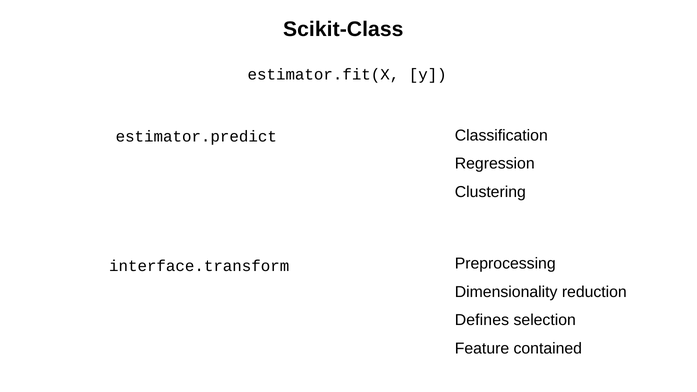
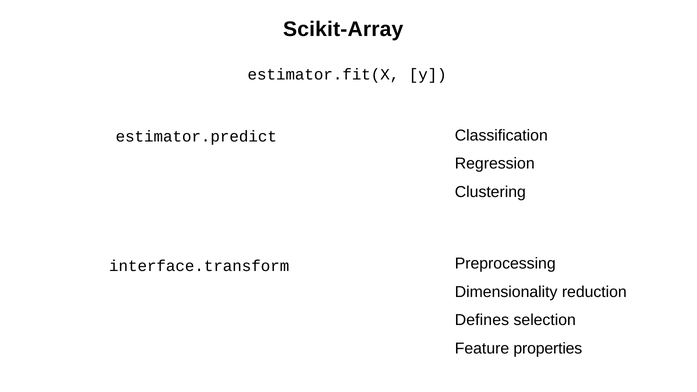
Scikit-Class: Scikit-Class -> Scikit-Array
contained: contained -> properties
